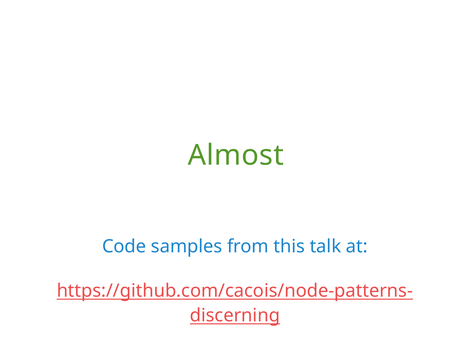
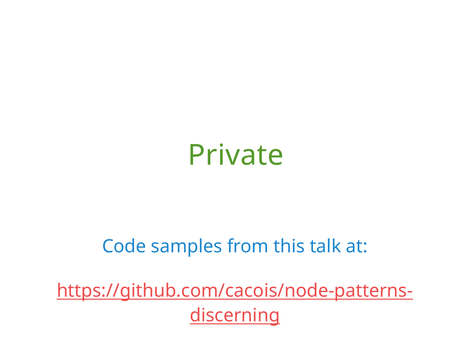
Almost: Almost -> Private
